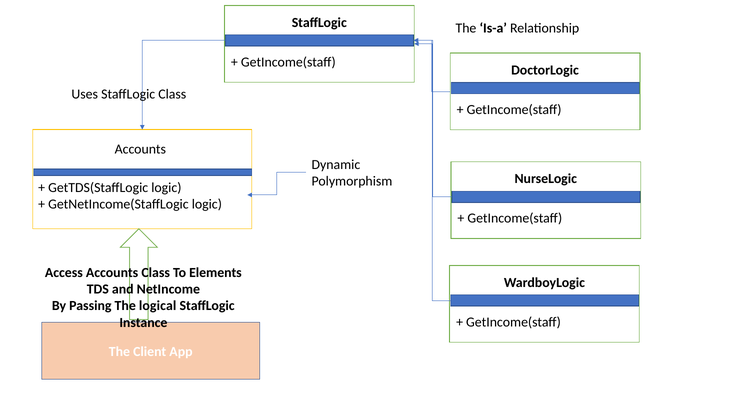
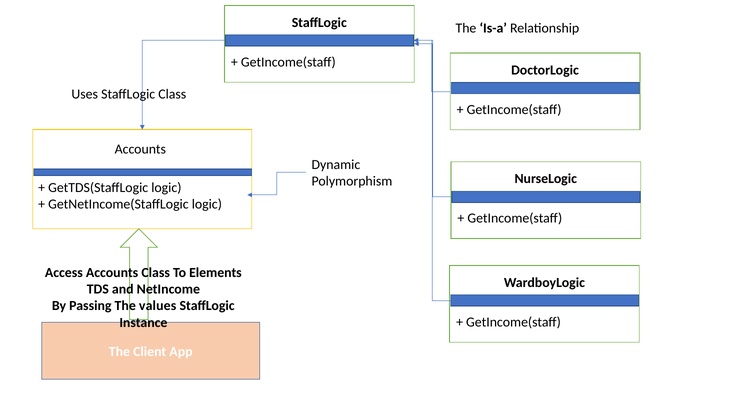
logical: logical -> values
